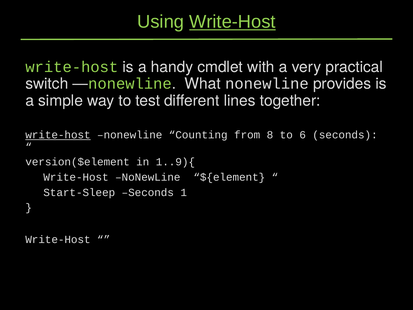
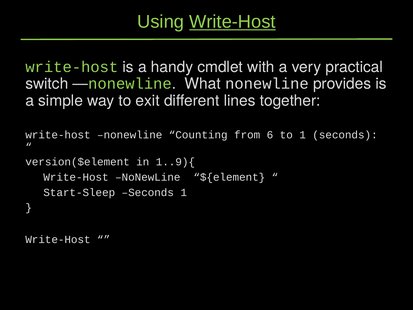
test: test -> exit
write-host at (58, 135) underline: present -> none
8: 8 -> 6
to 6: 6 -> 1
